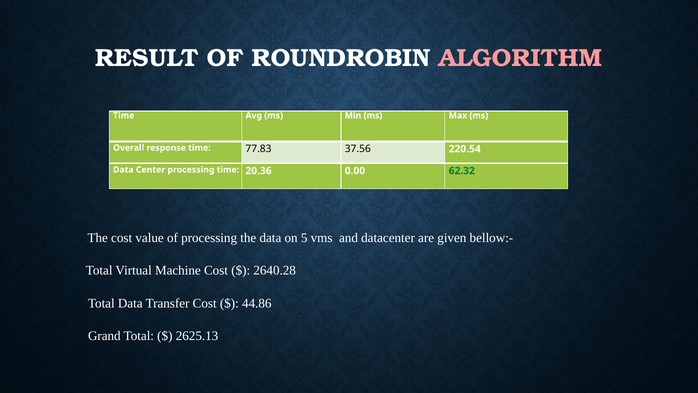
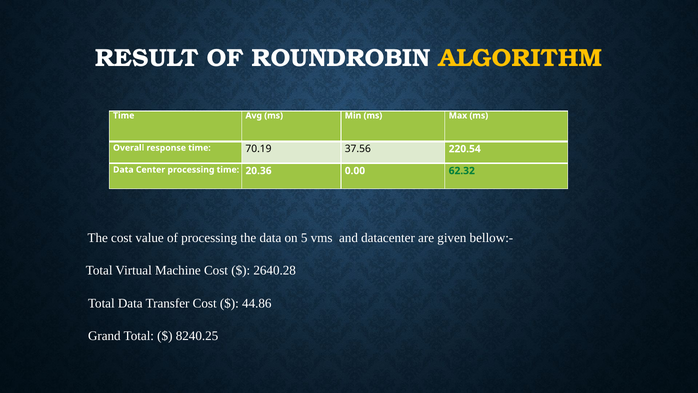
ALGORITHM colour: pink -> yellow
77.83: 77.83 -> 70.19
2625.13: 2625.13 -> 8240.25
